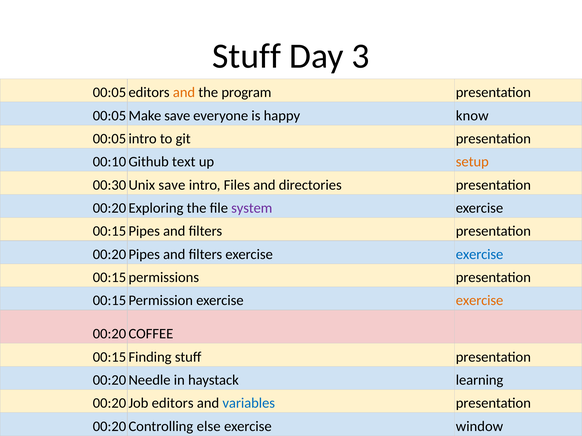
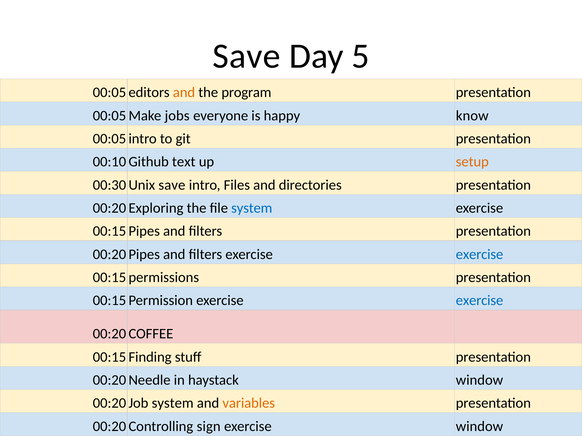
Stuff at (247, 56): Stuff -> Save
3: 3 -> 5
save at (177, 116): save -> jobs
system at (252, 208) colour: purple -> blue
exercise at (480, 301) colour: orange -> blue
haystack learning: learning -> window
editors at (173, 404): editors -> system
variables colour: blue -> orange
else: else -> sign
